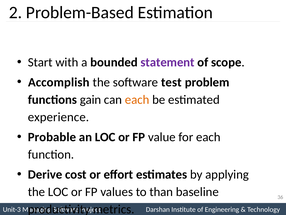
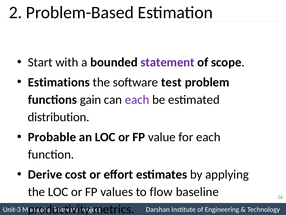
Accomplish: Accomplish -> Estimations
each at (137, 99) colour: orange -> purple
experience: experience -> distribution
than: than -> flow
